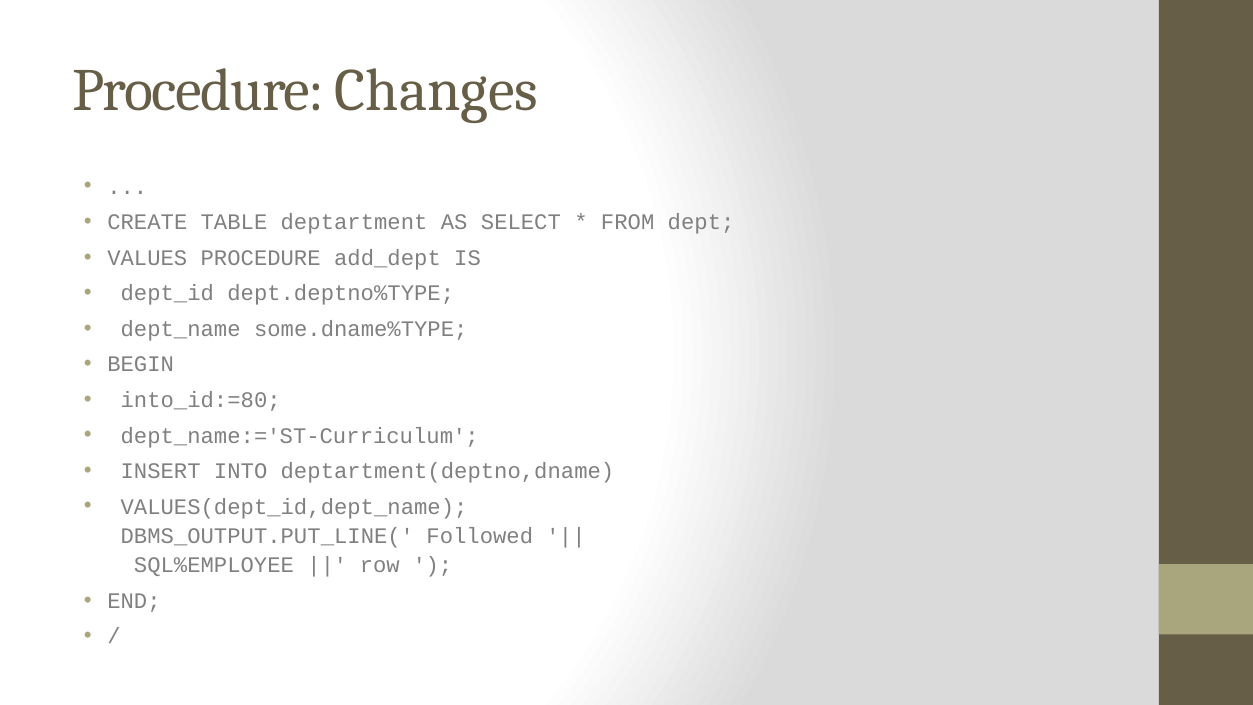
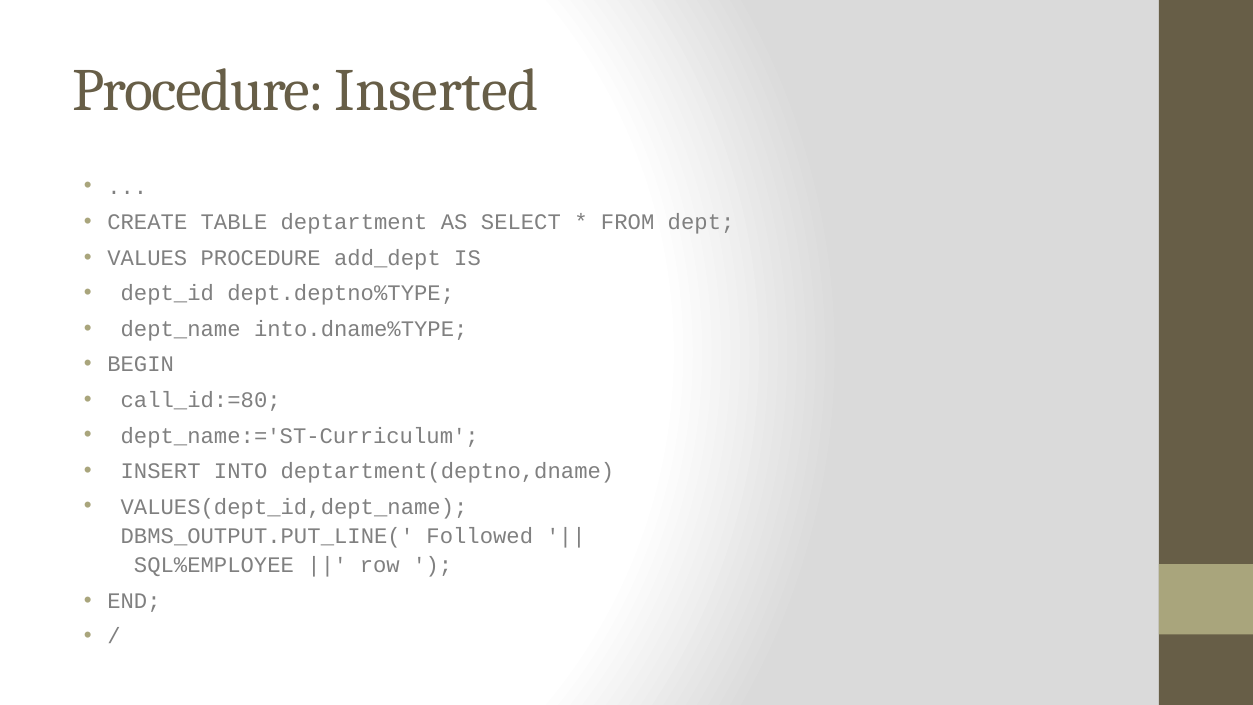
Changes: Changes -> Inserted
some.dname%TYPE: some.dname%TYPE -> into.dname%TYPE
into_id:=80: into_id:=80 -> call_id:=80
